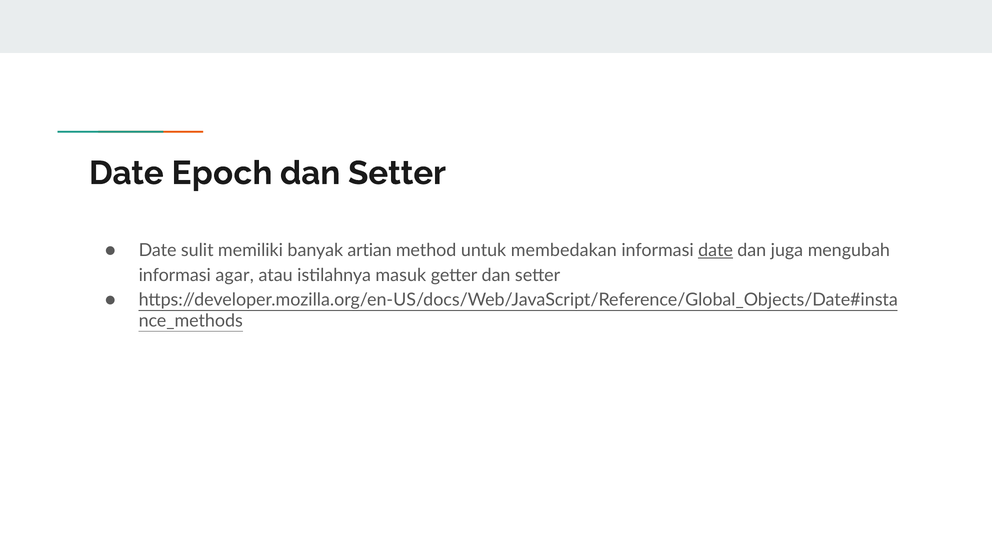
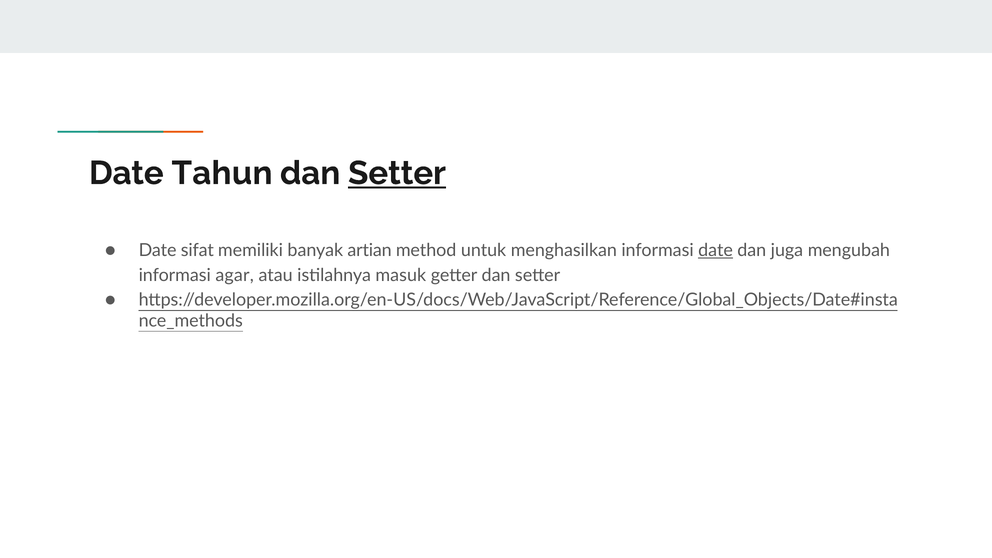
Epoch: Epoch -> Tahun
Setter at (397, 173) underline: none -> present
sulit: sulit -> sifat
membedakan: membedakan -> menghasilkan
